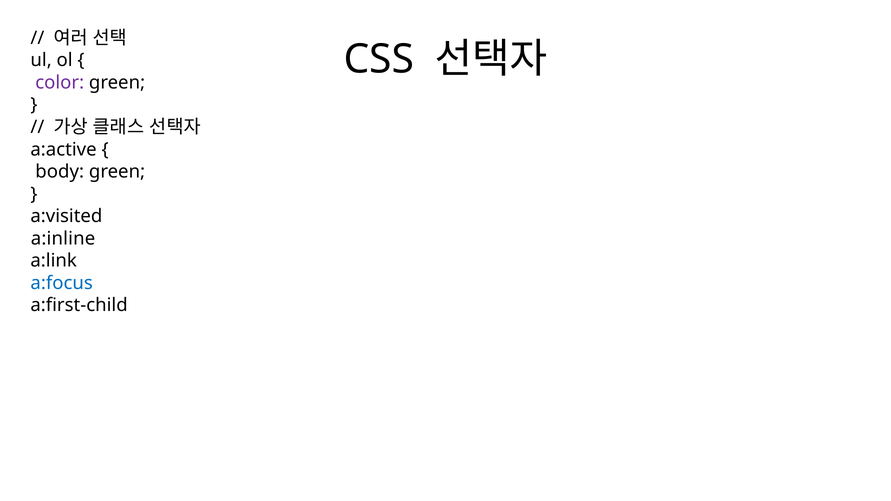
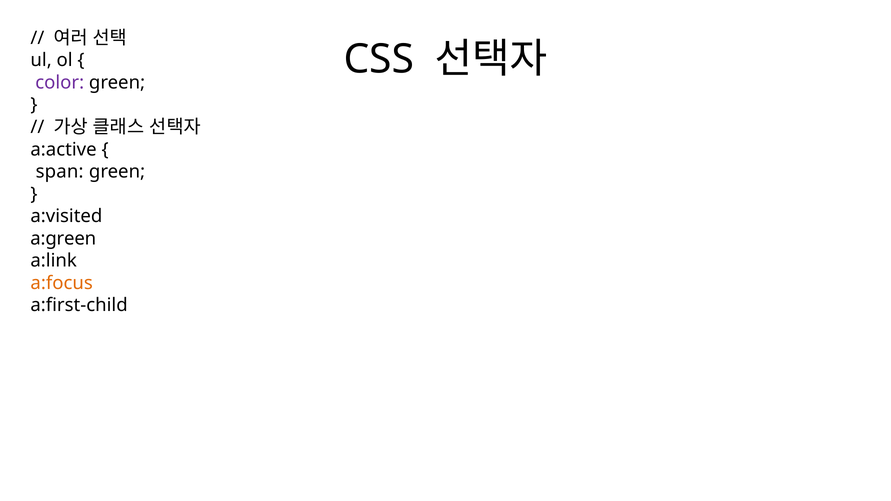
body: body -> span
a:inline: a:inline -> a:green
a:focus colour: blue -> orange
